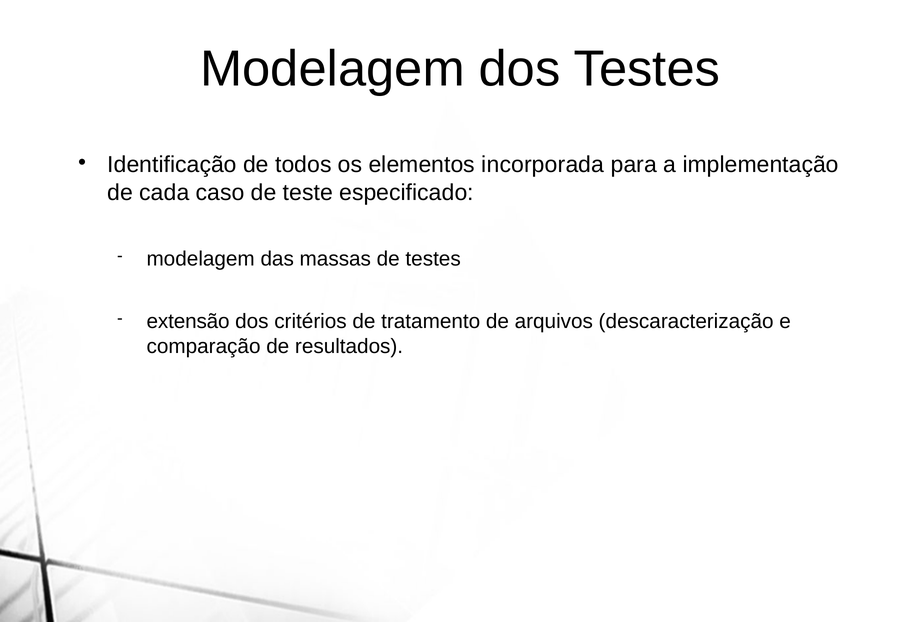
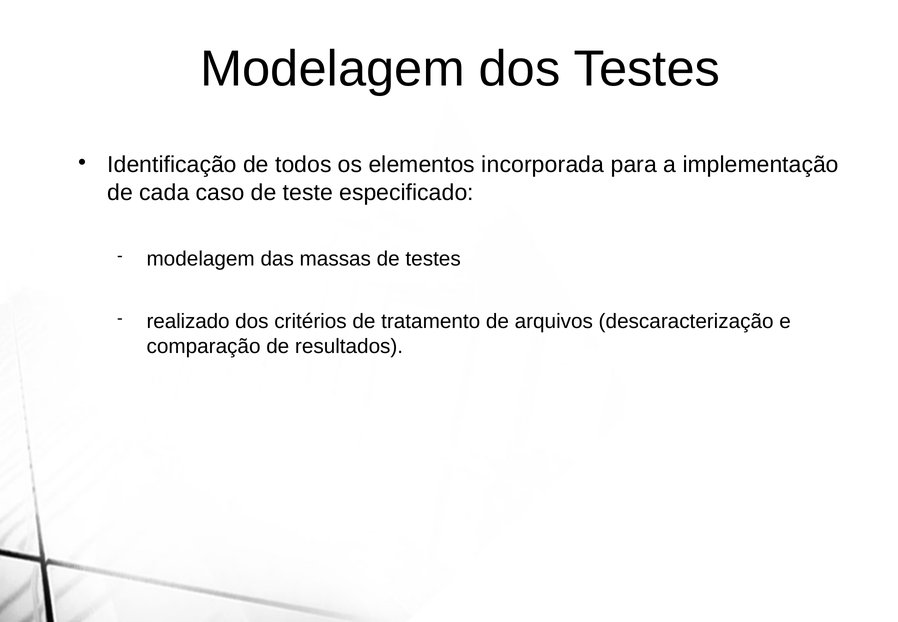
extensão: extensão -> realizado
